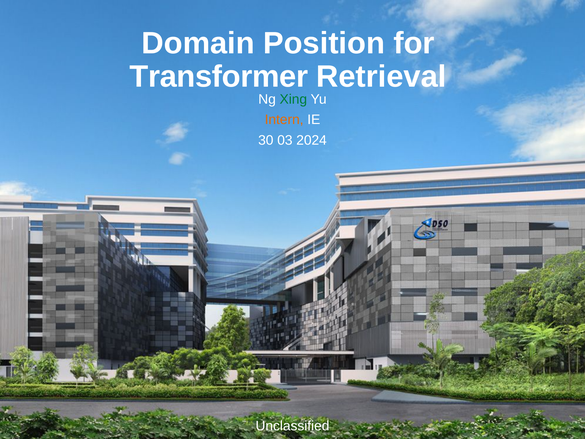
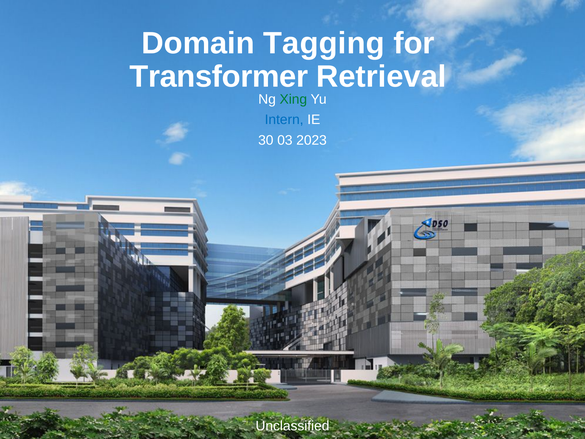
Position: Position -> Tagging
Intern colour: orange -> blue
2024: 2024 -> 2023
